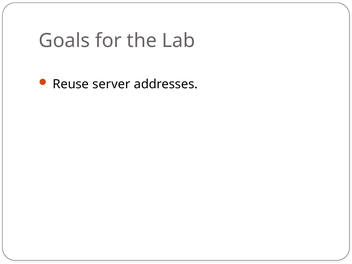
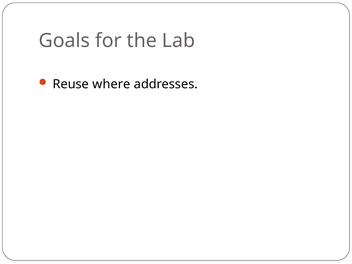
server: server -> where
